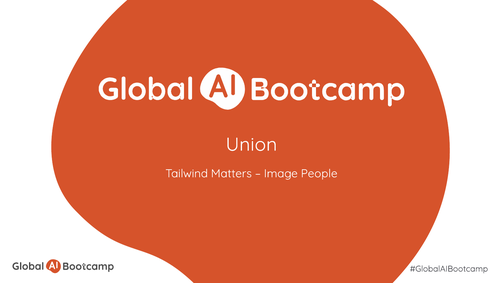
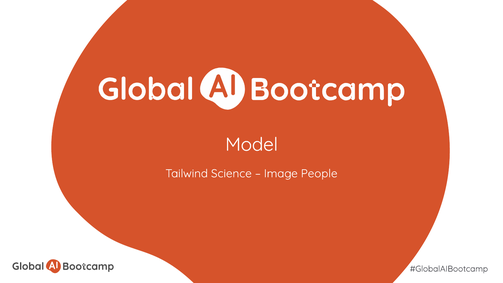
Union: Union -> Model
Matters: Matters -> Science
